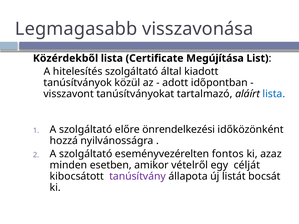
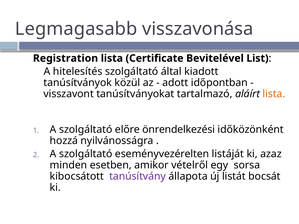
Közérdekből: Közérdekből -> Registration
Megújítása: Megújítása -> Bevitelével
lista at (274, 94) colour: blue -> orange
fontos: fontos -> listáját
célját: célját -> sorsa
